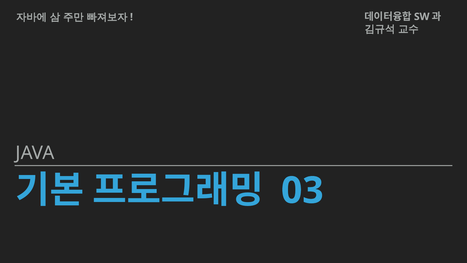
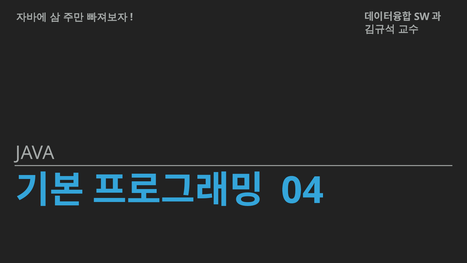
03: 03 -> 04
